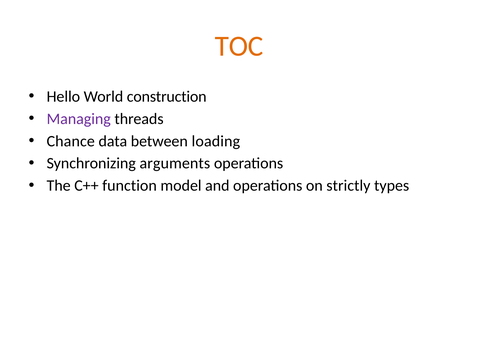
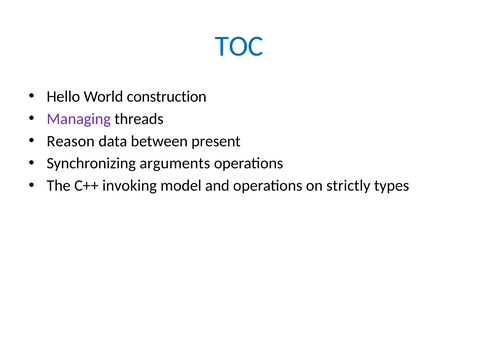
TOC colour: orange -> blue
Chance: Chance -> Reason
loading: loading -> present
function: function -> invoking
